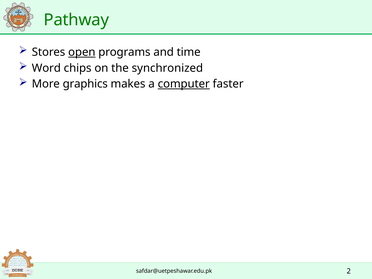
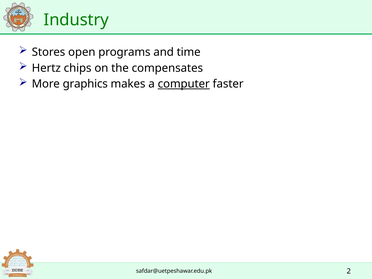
Pathway: Pathway -> Industry
open underline: present -> none
Word: Word -> Hertz
synchronized: synchronized -> compensates
